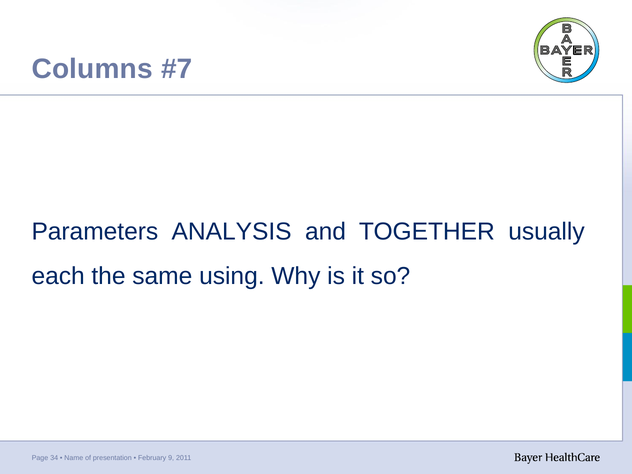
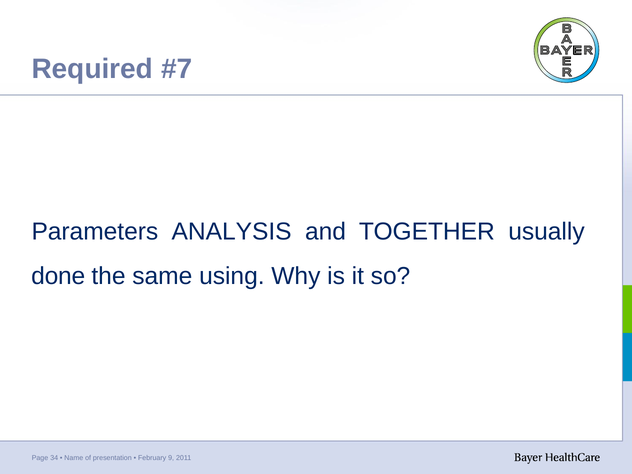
Columns: Columns -> Required
each: each -> done
